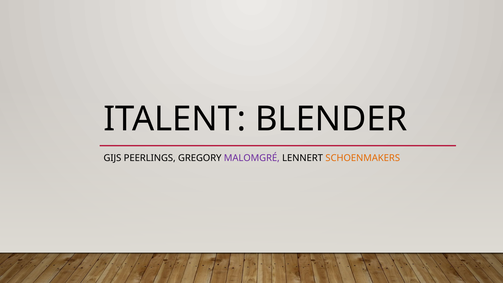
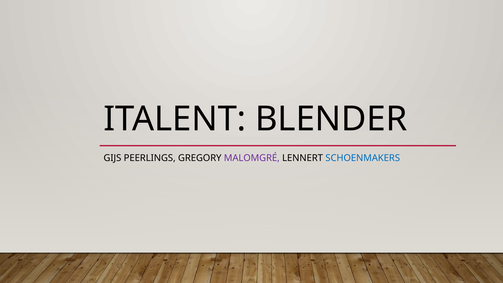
SCHOENMAKERS colour: orange -> blue
